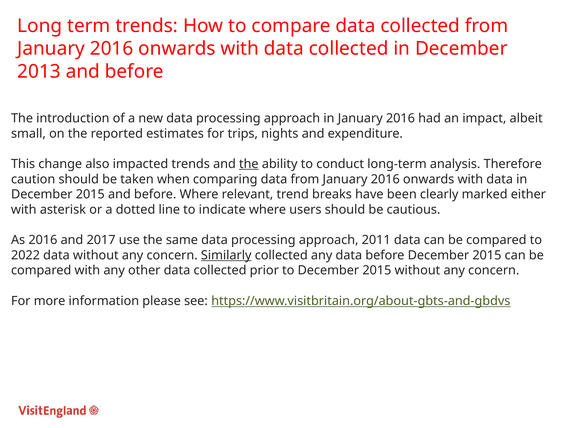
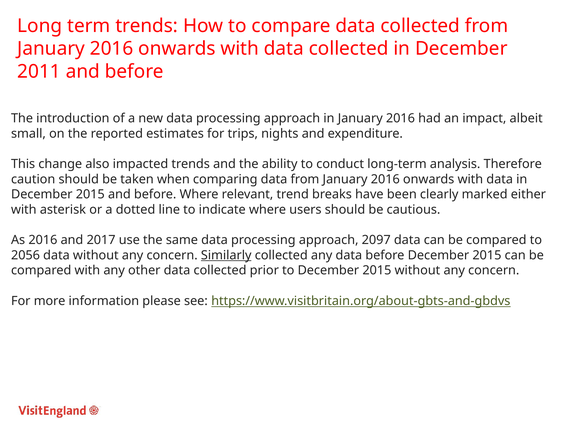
2013: 2013 -> 2011
the at (249, 164) underline: present -> none
2011: 2011 -> 2097
2022: 2022 -> 2056
